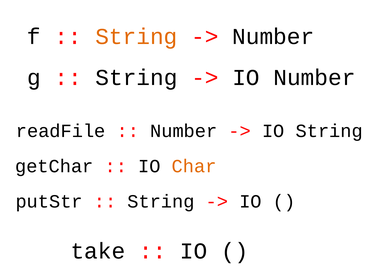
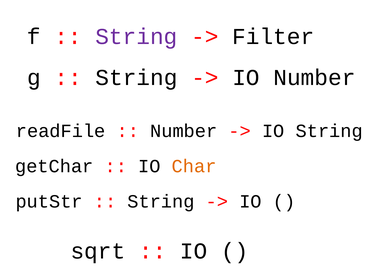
String at (136, 37) colour: orange -> purple
Number at (273, 37): Number -> Filter
take: take -> sqrt
